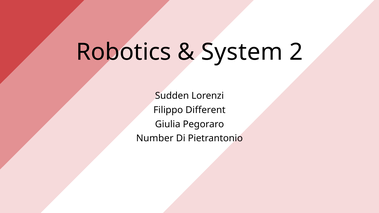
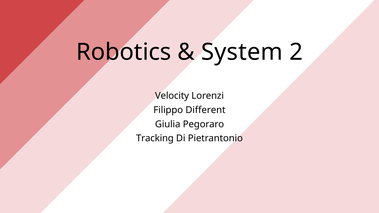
Sudden: Sudden -> Velocity
Number: Number -> Tracking
